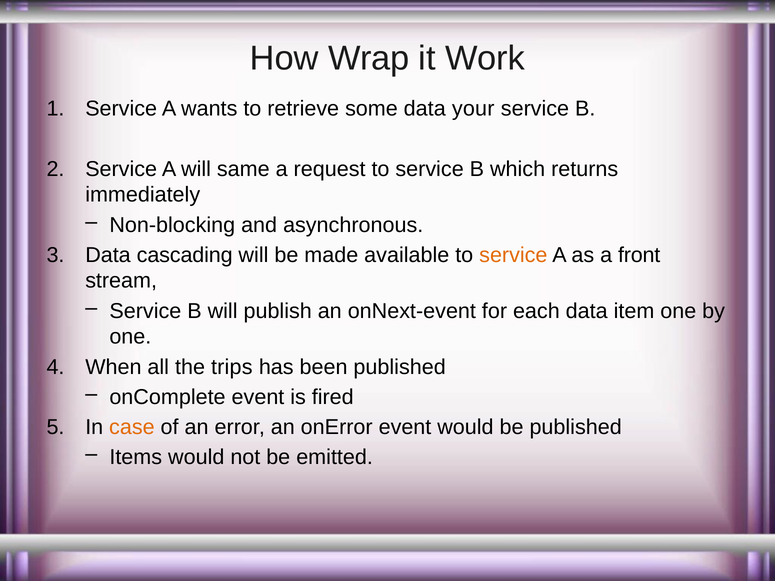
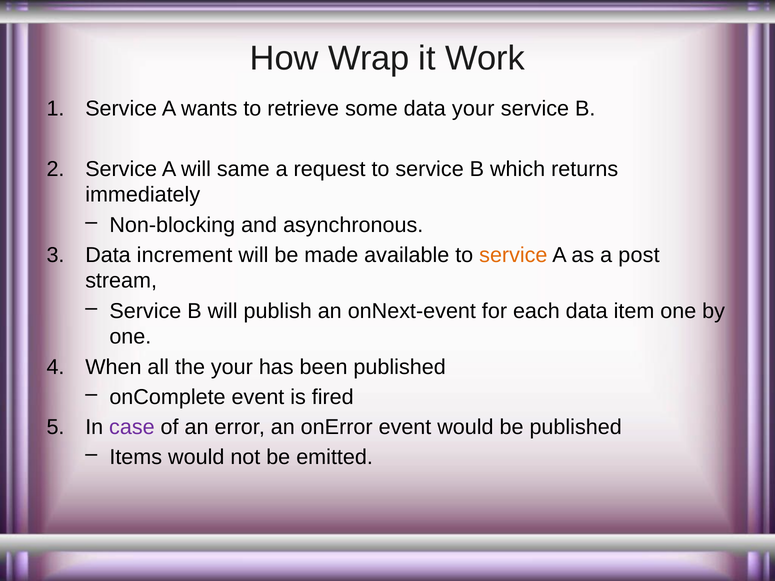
cascading: cascading -> increment
front: front -> post
the trips: trips -> your
case colour: orange -> purple
